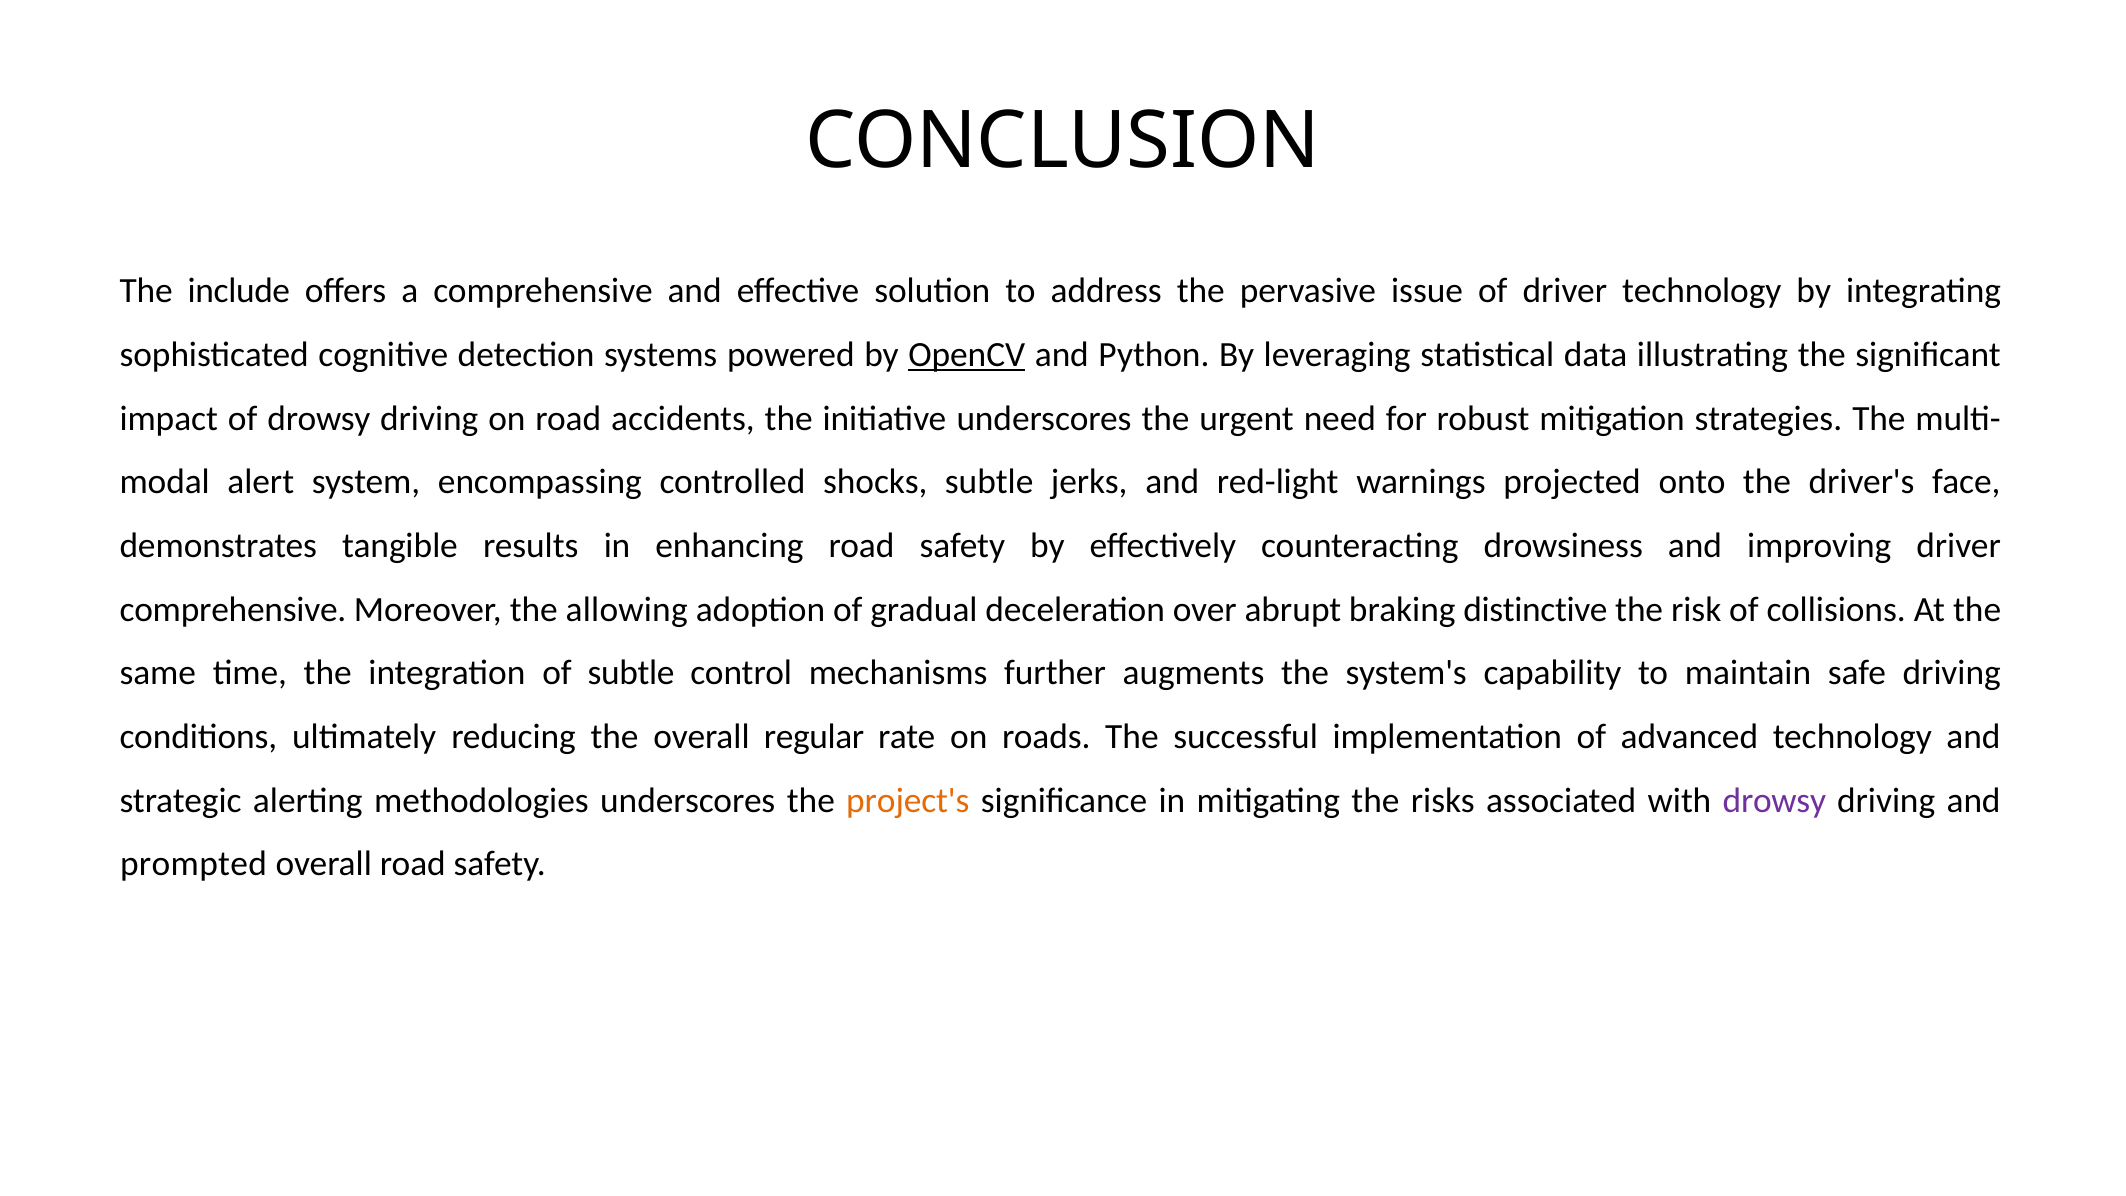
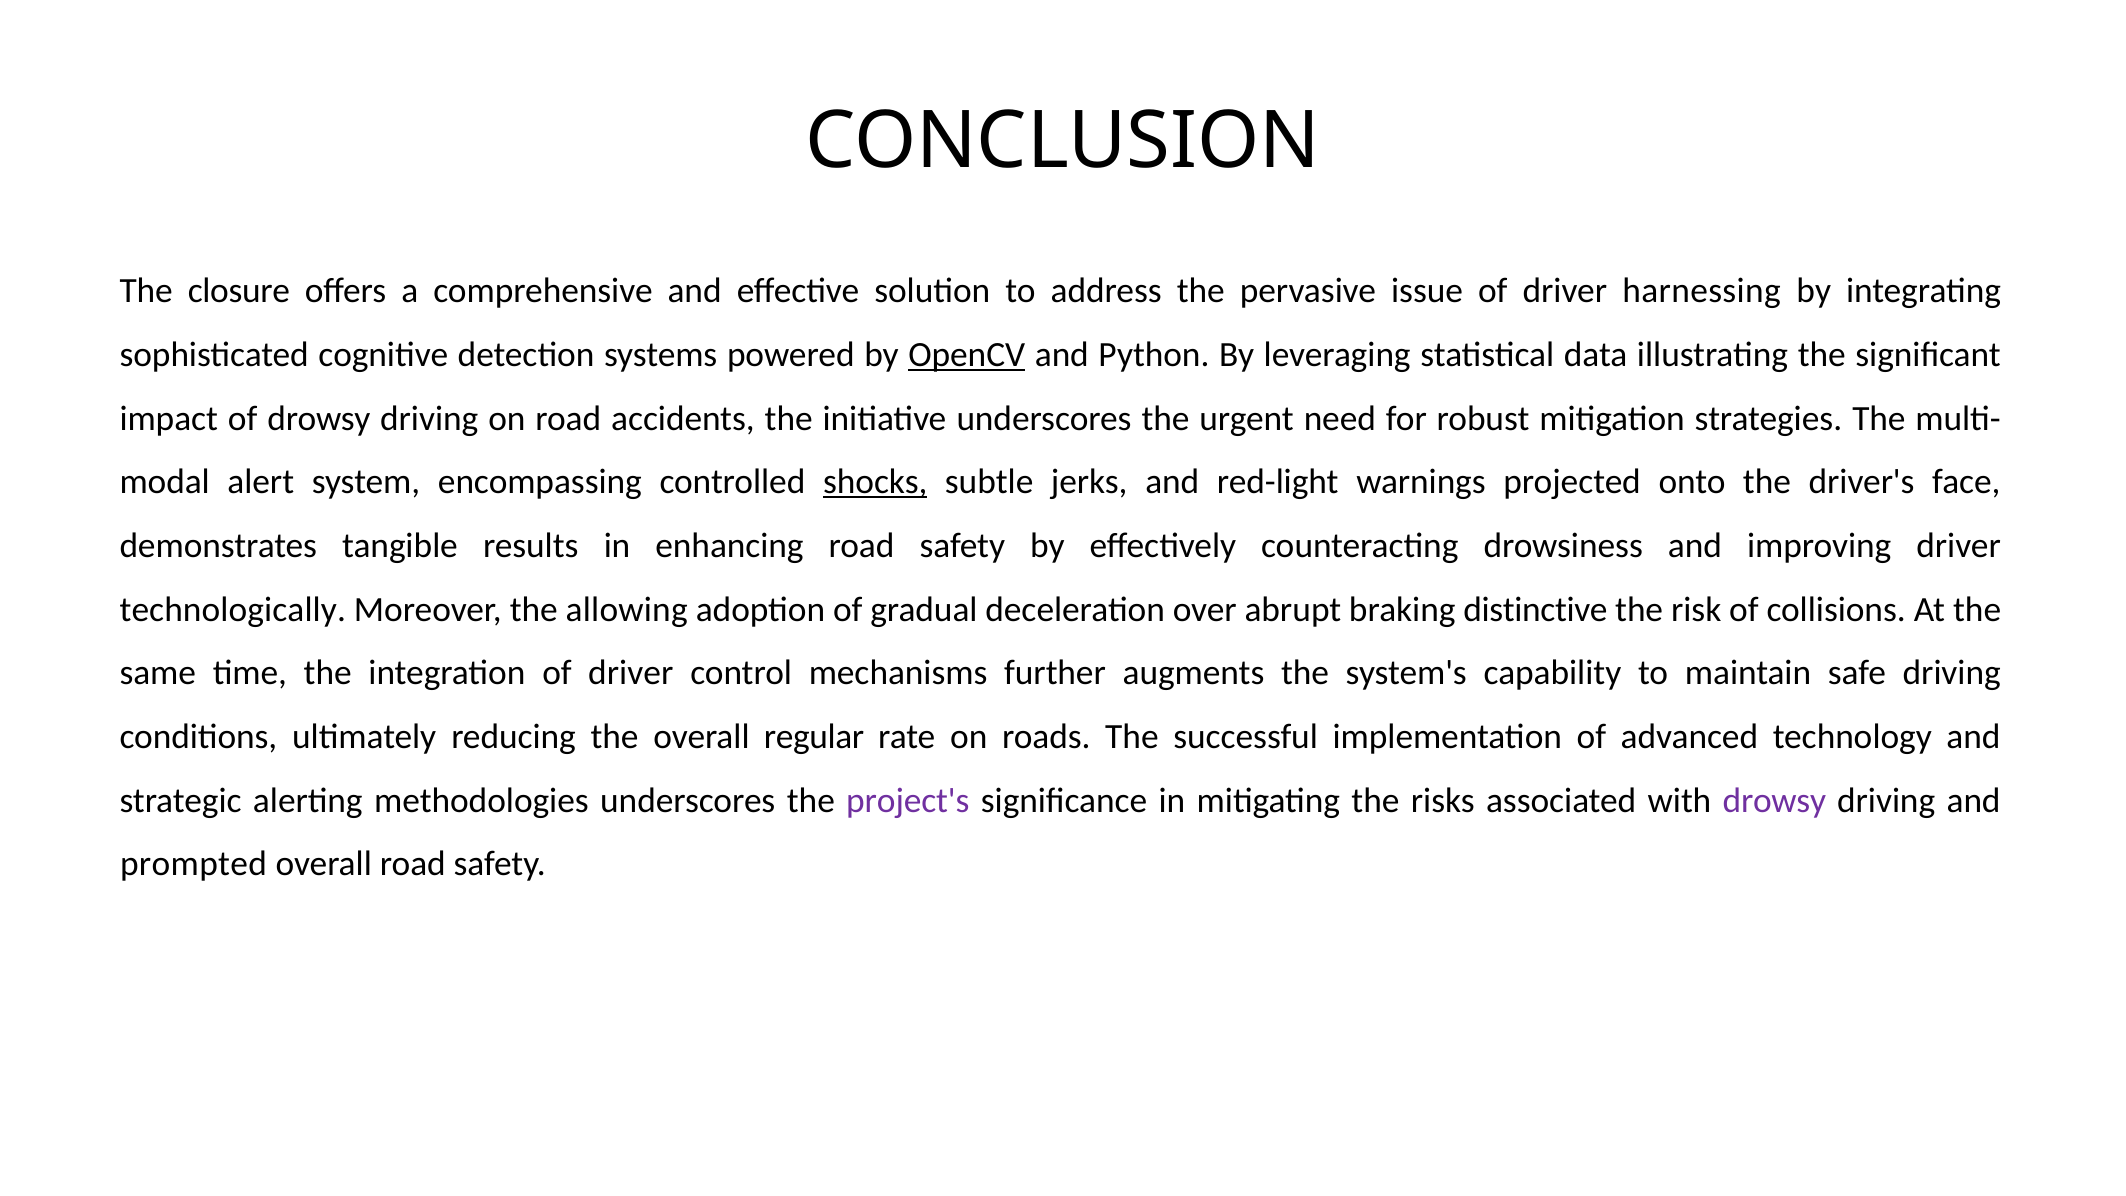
include: include -> closure
driver technology: technology -> harnessing
shocks underline: none -> present
comprehensive at (233, 609): comprehensive -> technologically
integration of subtle: subtle -> driver
project's colour: orange -> purple
